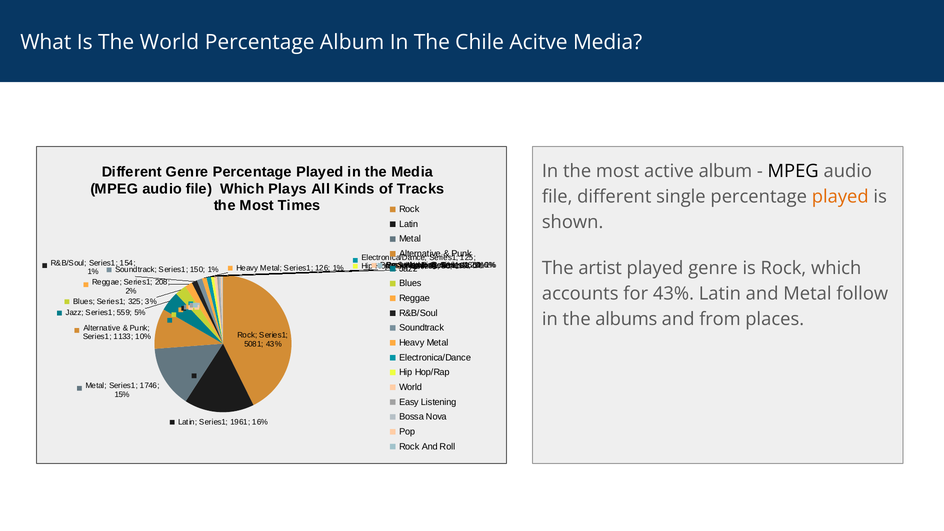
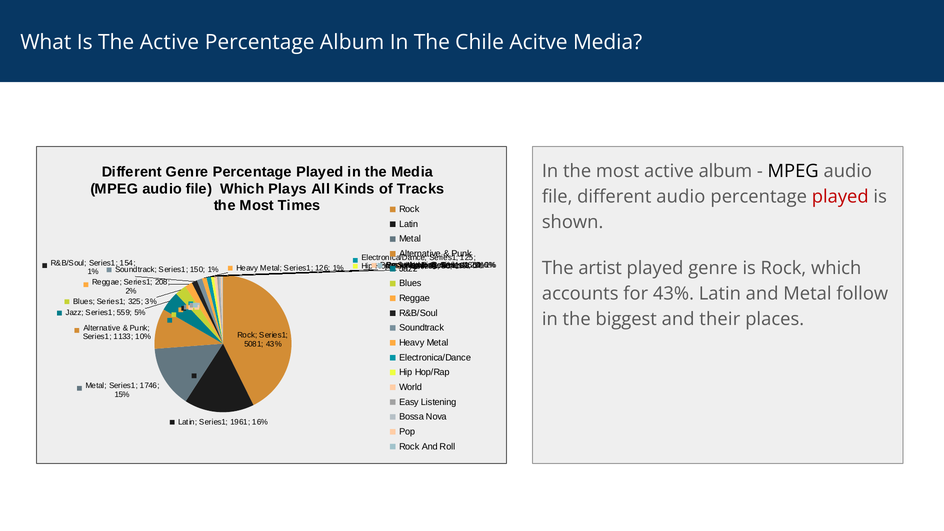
The World: World -> Active
different single: single -> audio
played at (840, 197) colour: orange -> red
albums: albums -> biggest
from: from -> their
